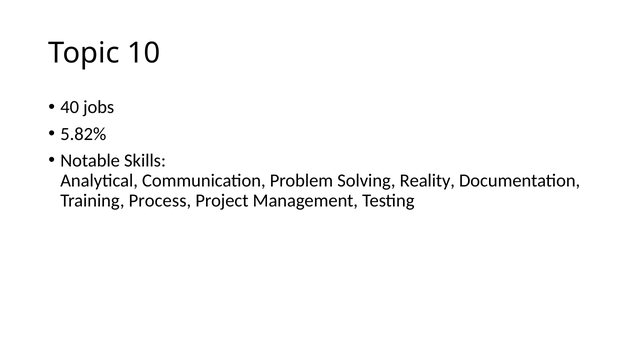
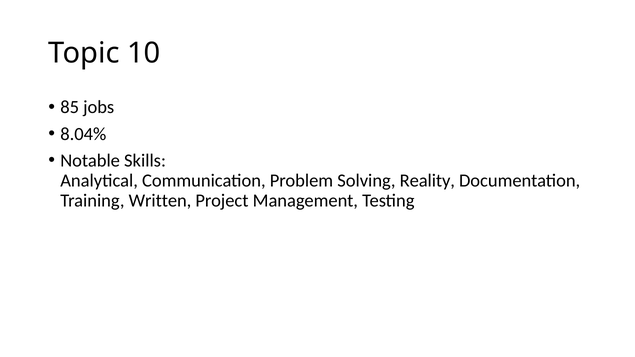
40: 40 -> 85
5.82%: 5.82% -> 8.04%
Process: Process -> Written
